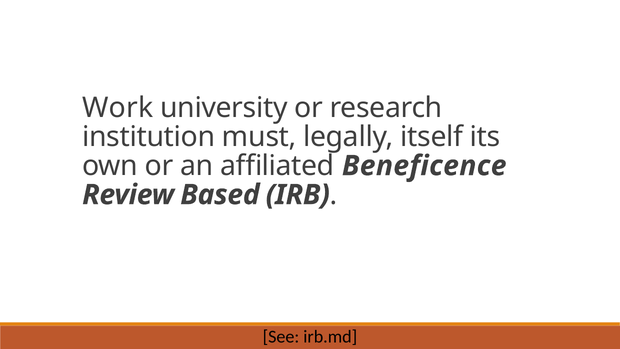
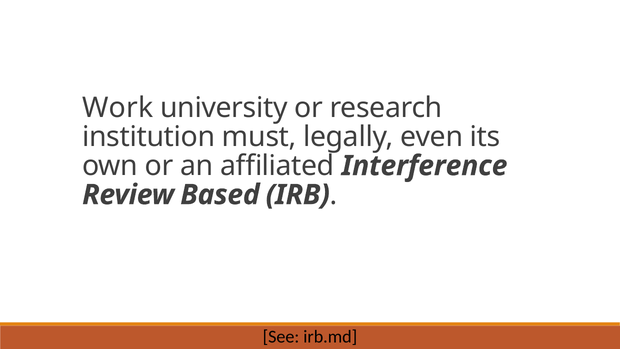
itself: itself -> even
Beneficence: Beneficence -> Interference
